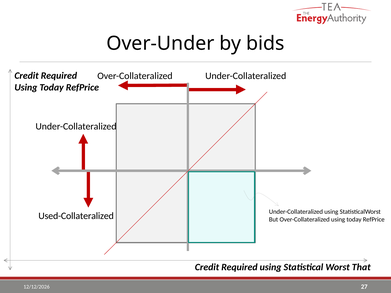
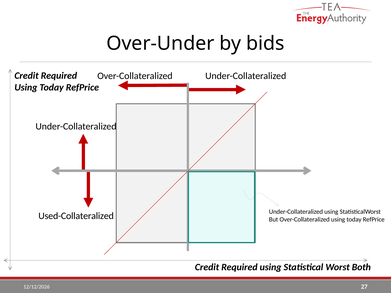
That: That -> Both
